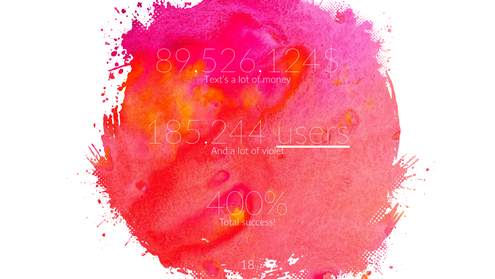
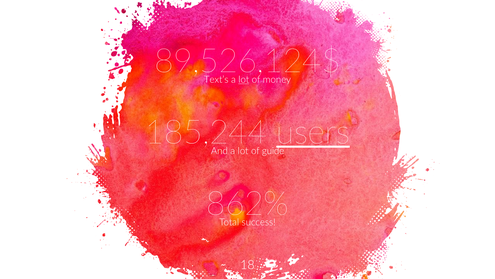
lot at (244, 80) underline: none -> present
violet: violet -> guide
400%: 400% -> 862%
